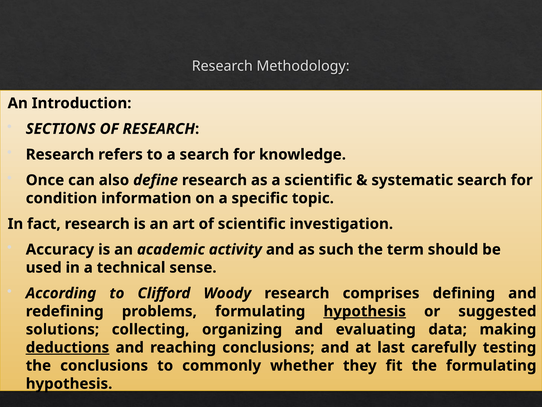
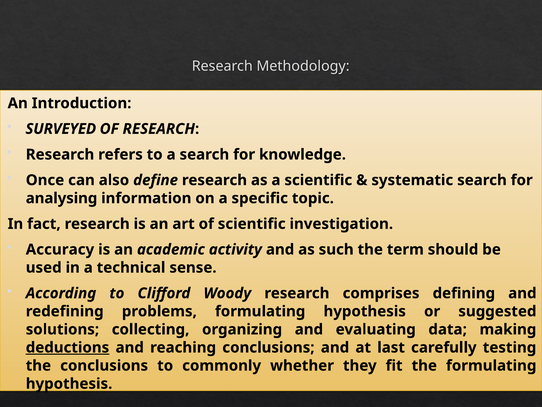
SECTIONS: SECTIONS -> SURVEYED
condition: condition -> analysing
hypothesis at (365, 311) underline: present -> none
